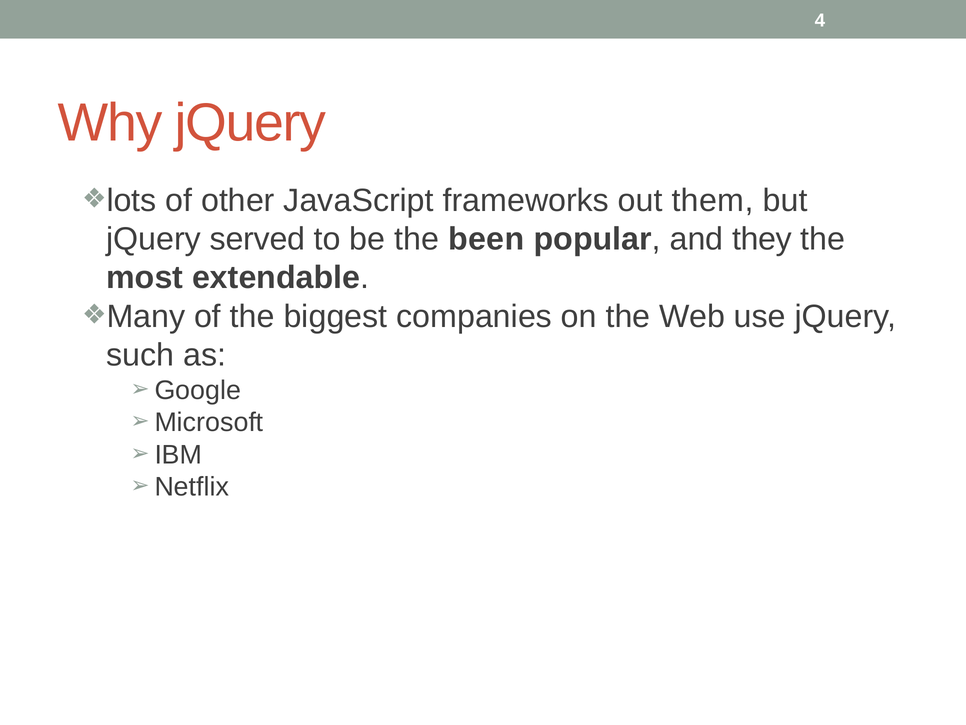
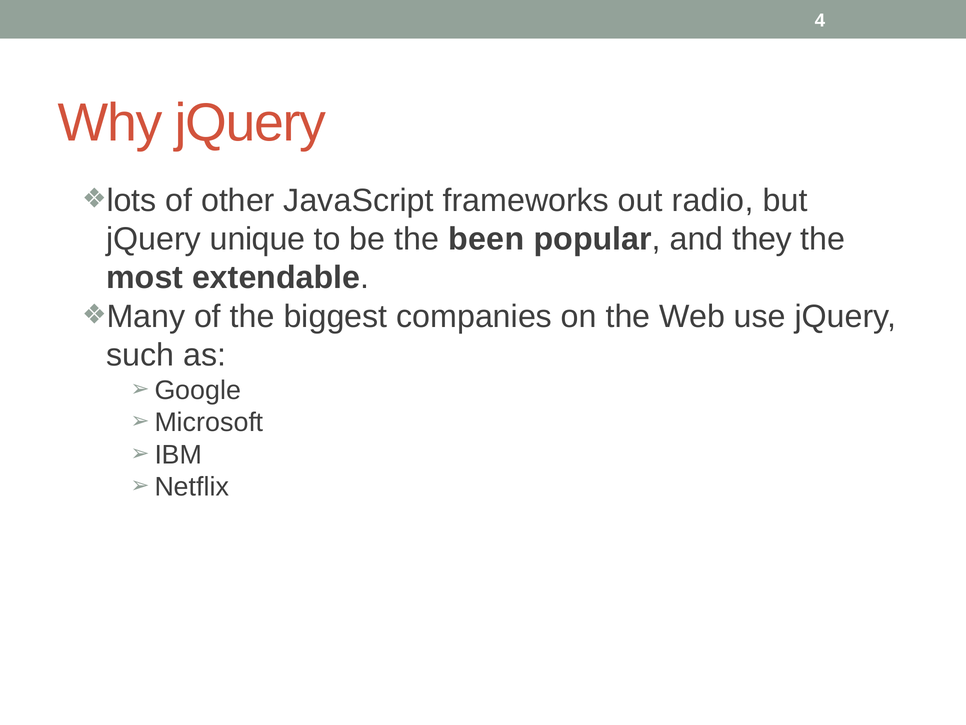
them: them -> radio
served: served -> unique
